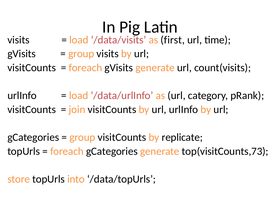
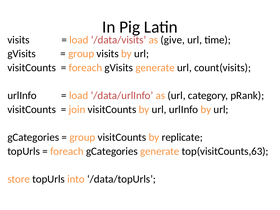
first: first -> give
top(visitCounts,73: top(visitCounts,73 -> top(visitCounts,63
